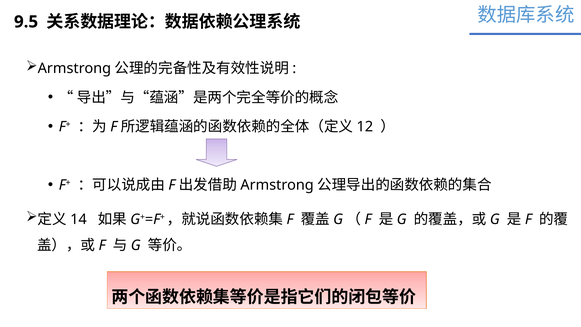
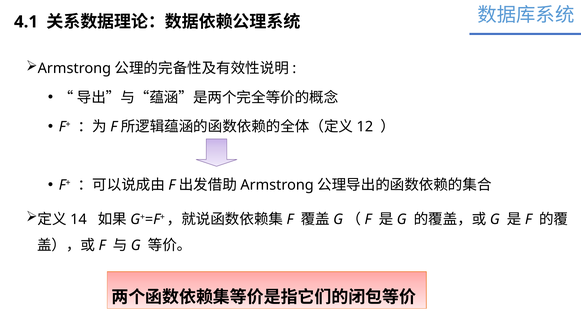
9.5: 9.5 -> 4.1
